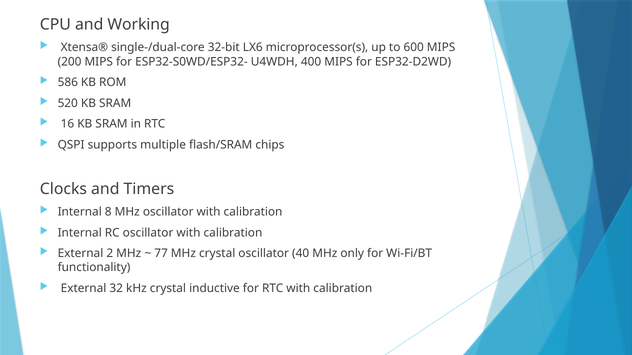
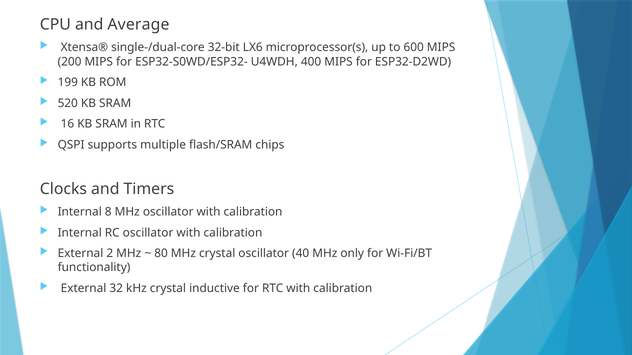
Working: Working -> Average
586: 586 -> 199
77: 77 -> 80
